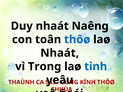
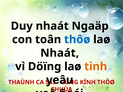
Naêng: Naêng -> Ngaäp
Trong: Trong -> Döïng
tình colour: blue -> orange
